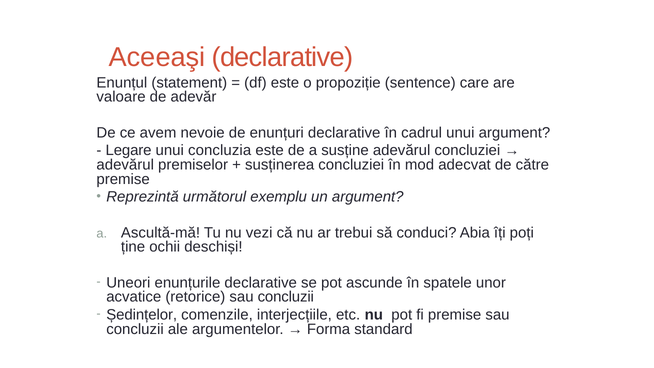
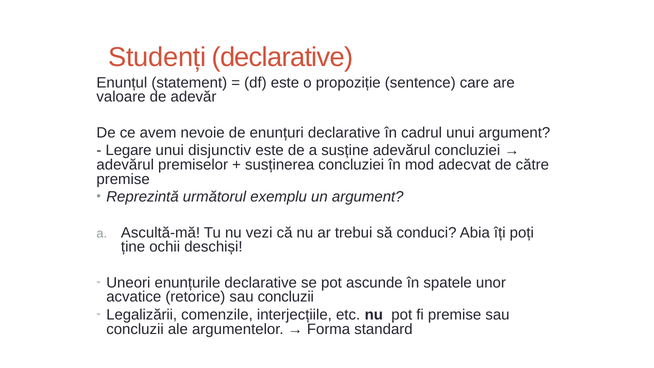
Aceeaşi: Aceeaşi -> Studenți
concluzia: concluzia -> disjunctiv
Ședințelor: Ședințelor -> Legalizării
